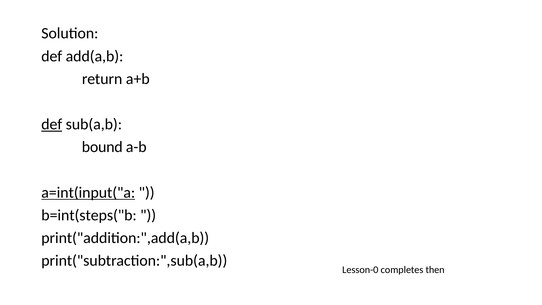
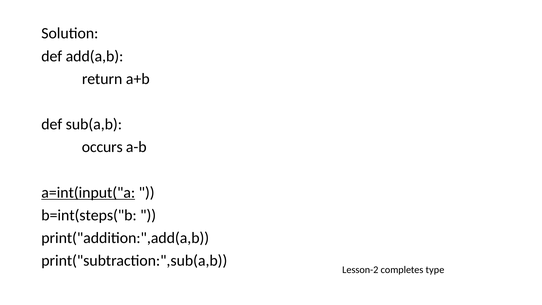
def at (52, 124) underline: present -> none
bound: bound -> occurs
Lesson-0: Lesson-0 -> Lesson-2
then: then -> type
